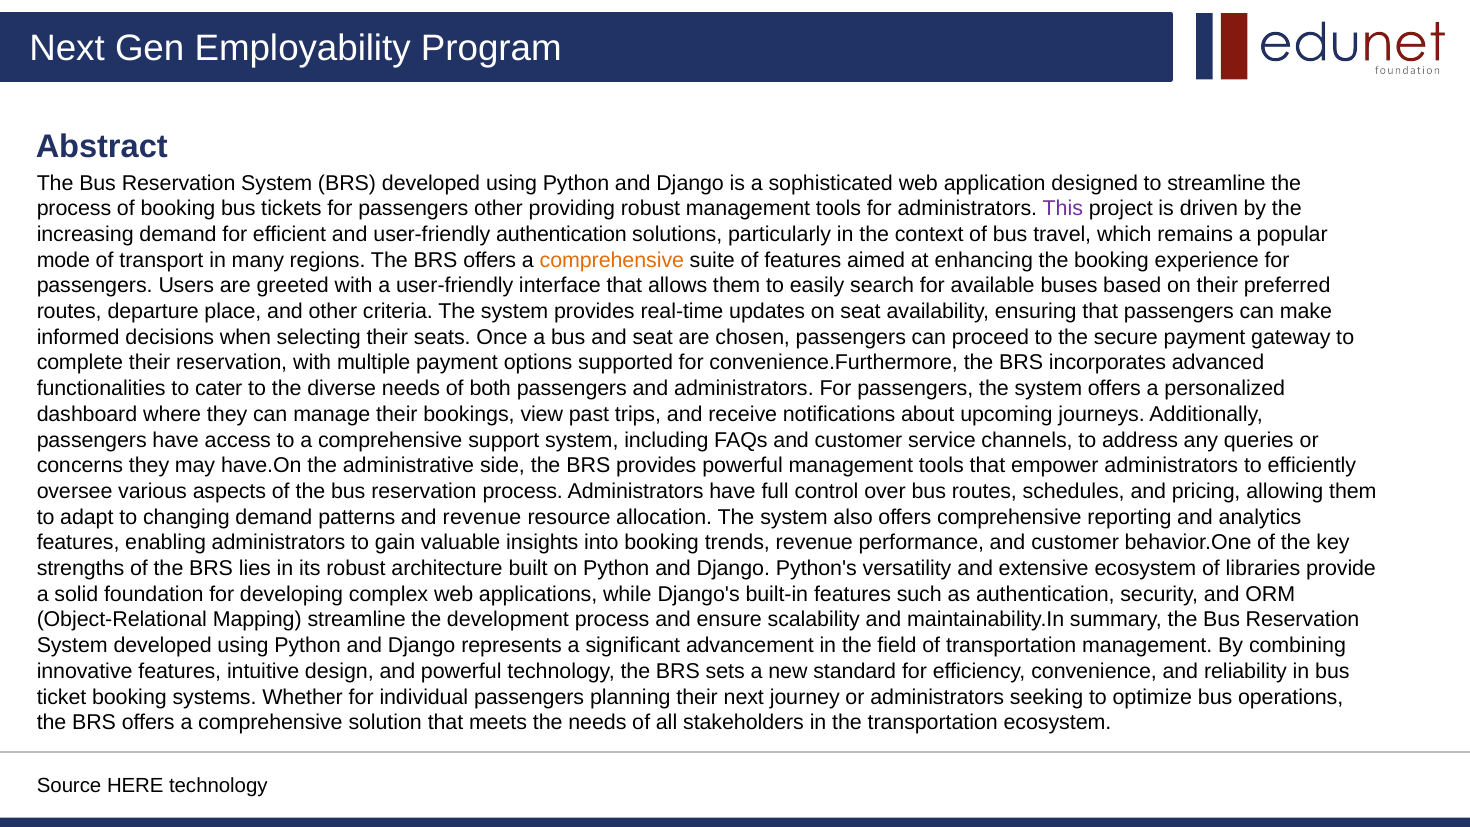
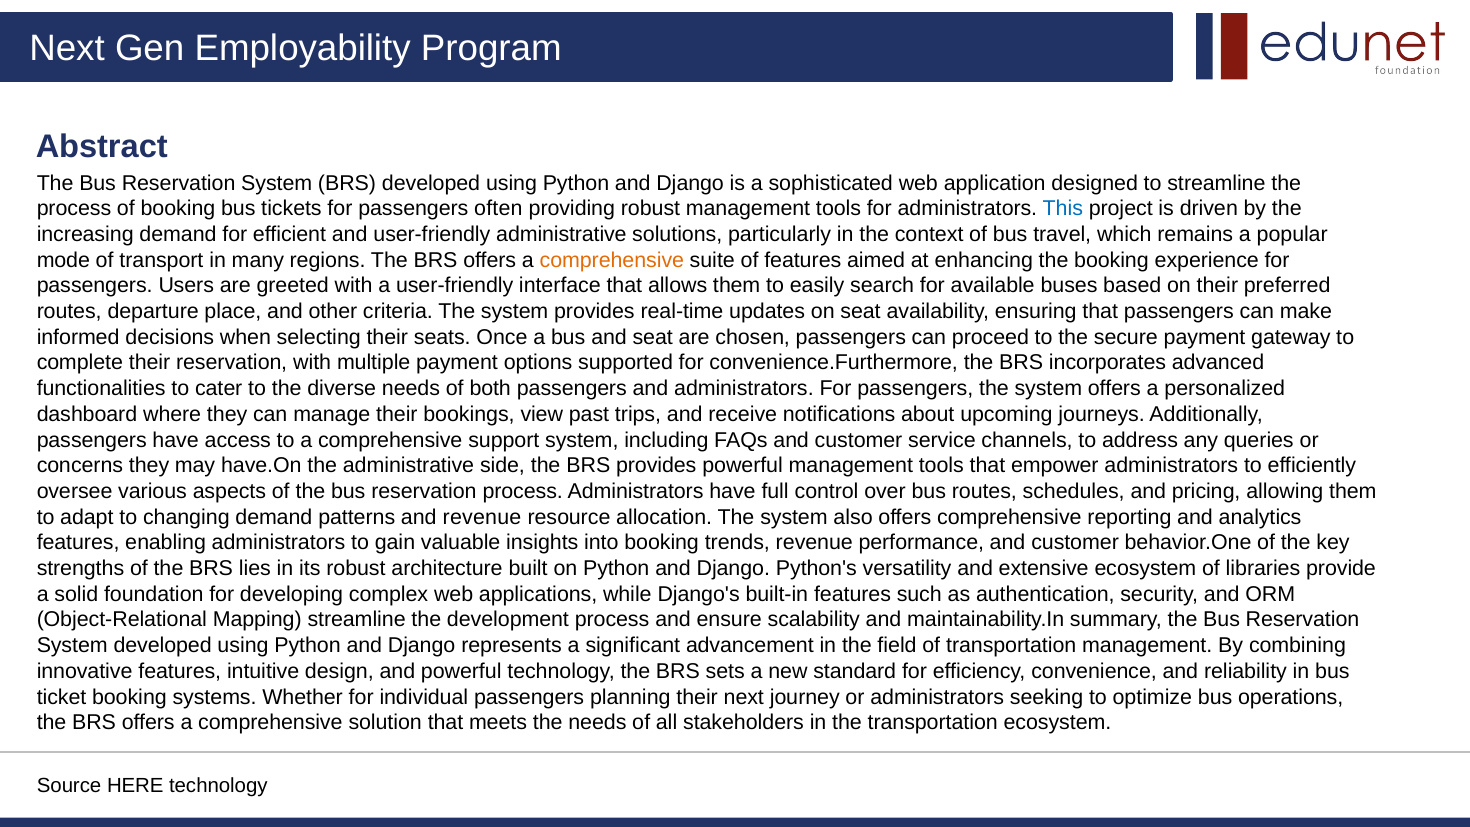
passengers other: other -> often
This colour: purple -> blue
user-friendly authentication: authentication -> administrative
